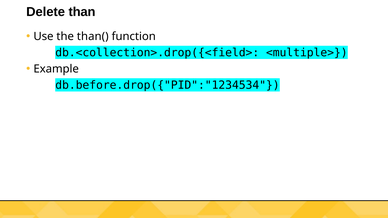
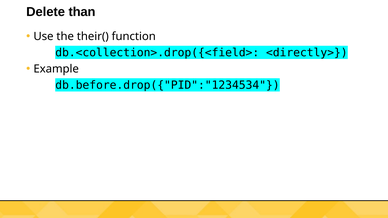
than(: than( -> their(
<multiple>: <multiple> -> <directly>
